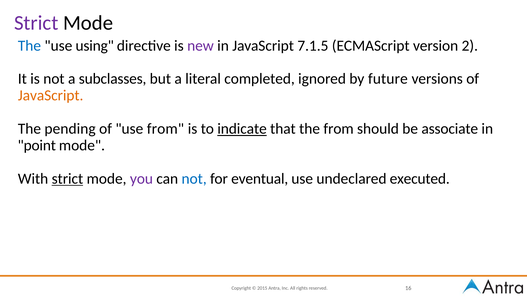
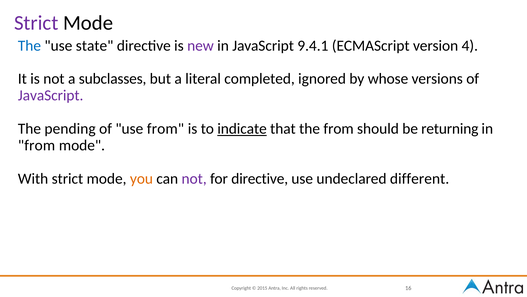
using: using -> state
7.1.5: 7.1.5 -> 9.4.1
2: 2 -> 4
future: future -> whose
JavaScript at (51, 95) colour: orange -> purple
associate: associate -> returning
point at (37, 145): point -> from
strict at (67, 178) underline: present -> none
you colour: purple -> orange
not at (194, 178) colour: blue -> purple
for eventual: eventual -> directive
executed: executed -> different
